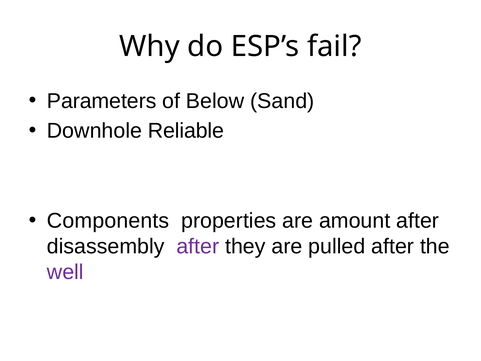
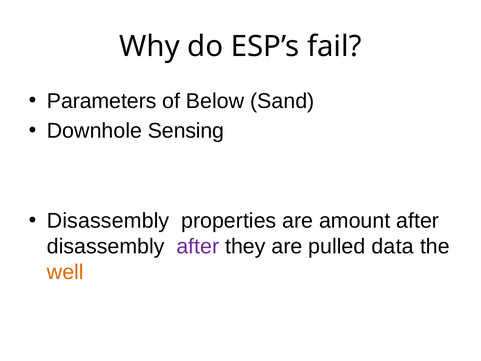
Reliable: Reliable -> Sensing
Components at (108, 221): Components -> Disassembly
pulled after: after -> data
well colour: purple -> orange
